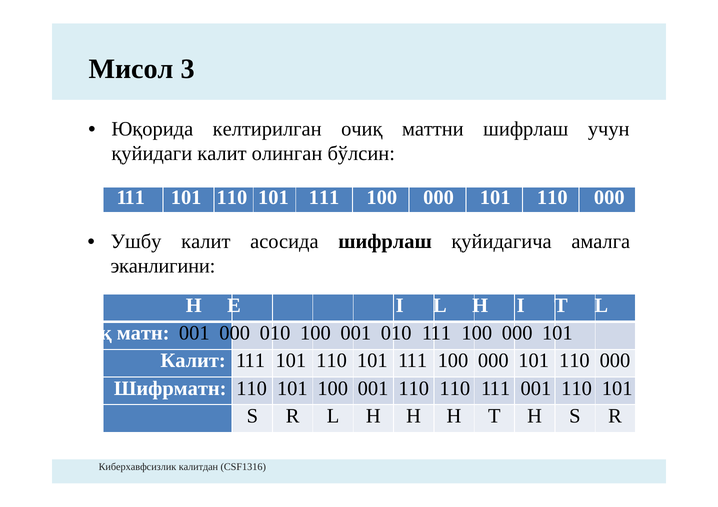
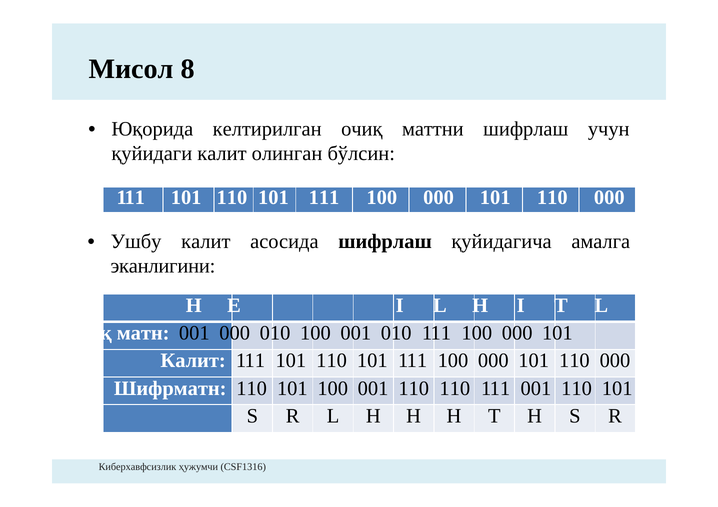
3: 3 -> 8
калитдан: калитдан -> ҳужумчи
